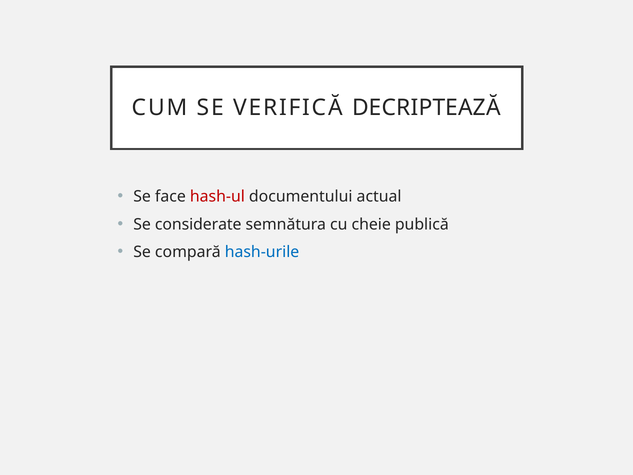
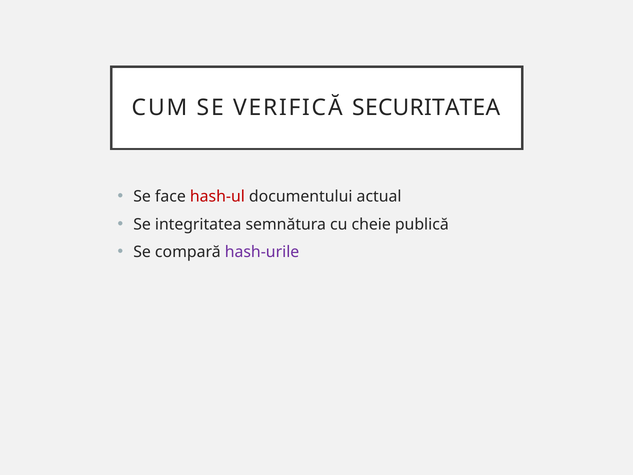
DECRIPTEAZĂ: DECRIPTEAZĂ -> SECURITATEA
considerate: considerate -> integritatea
hash-urile colour: blue -> purple
